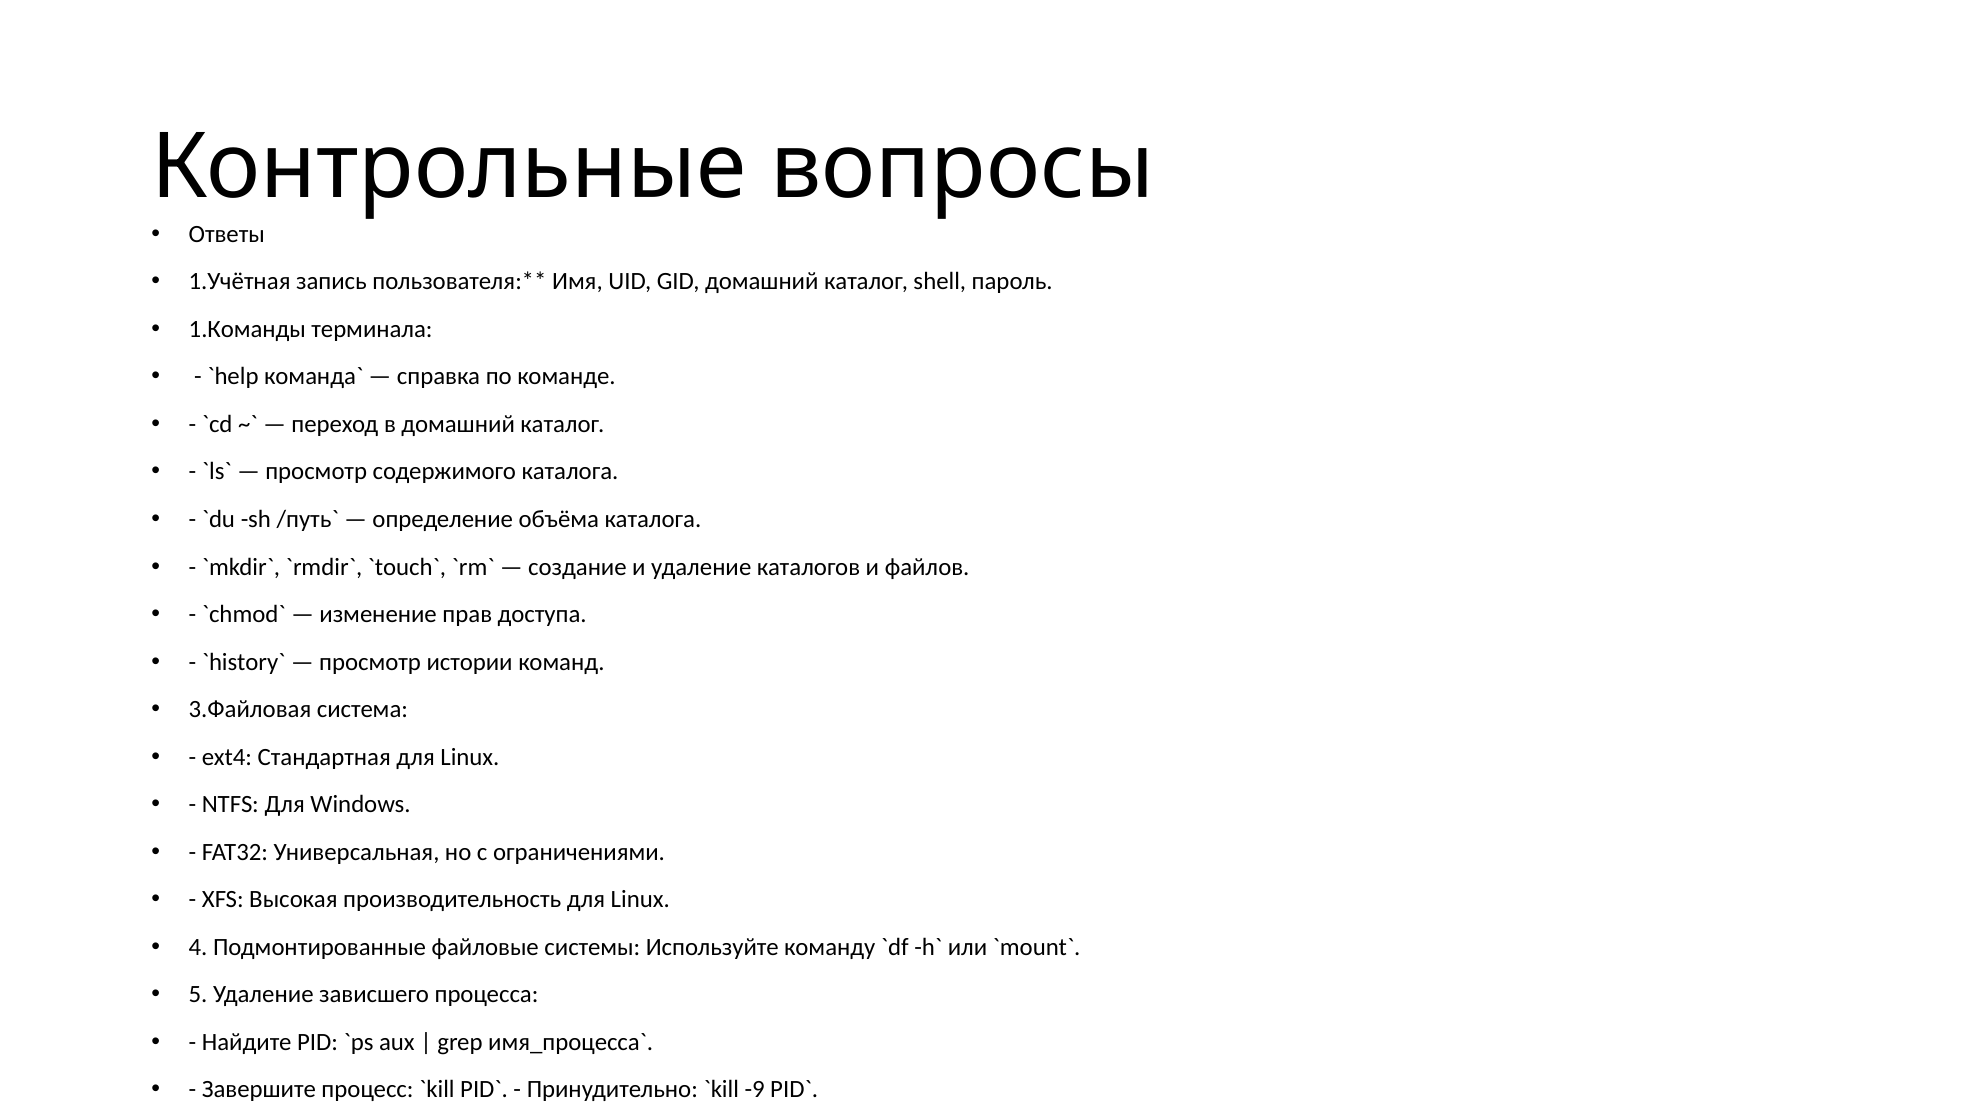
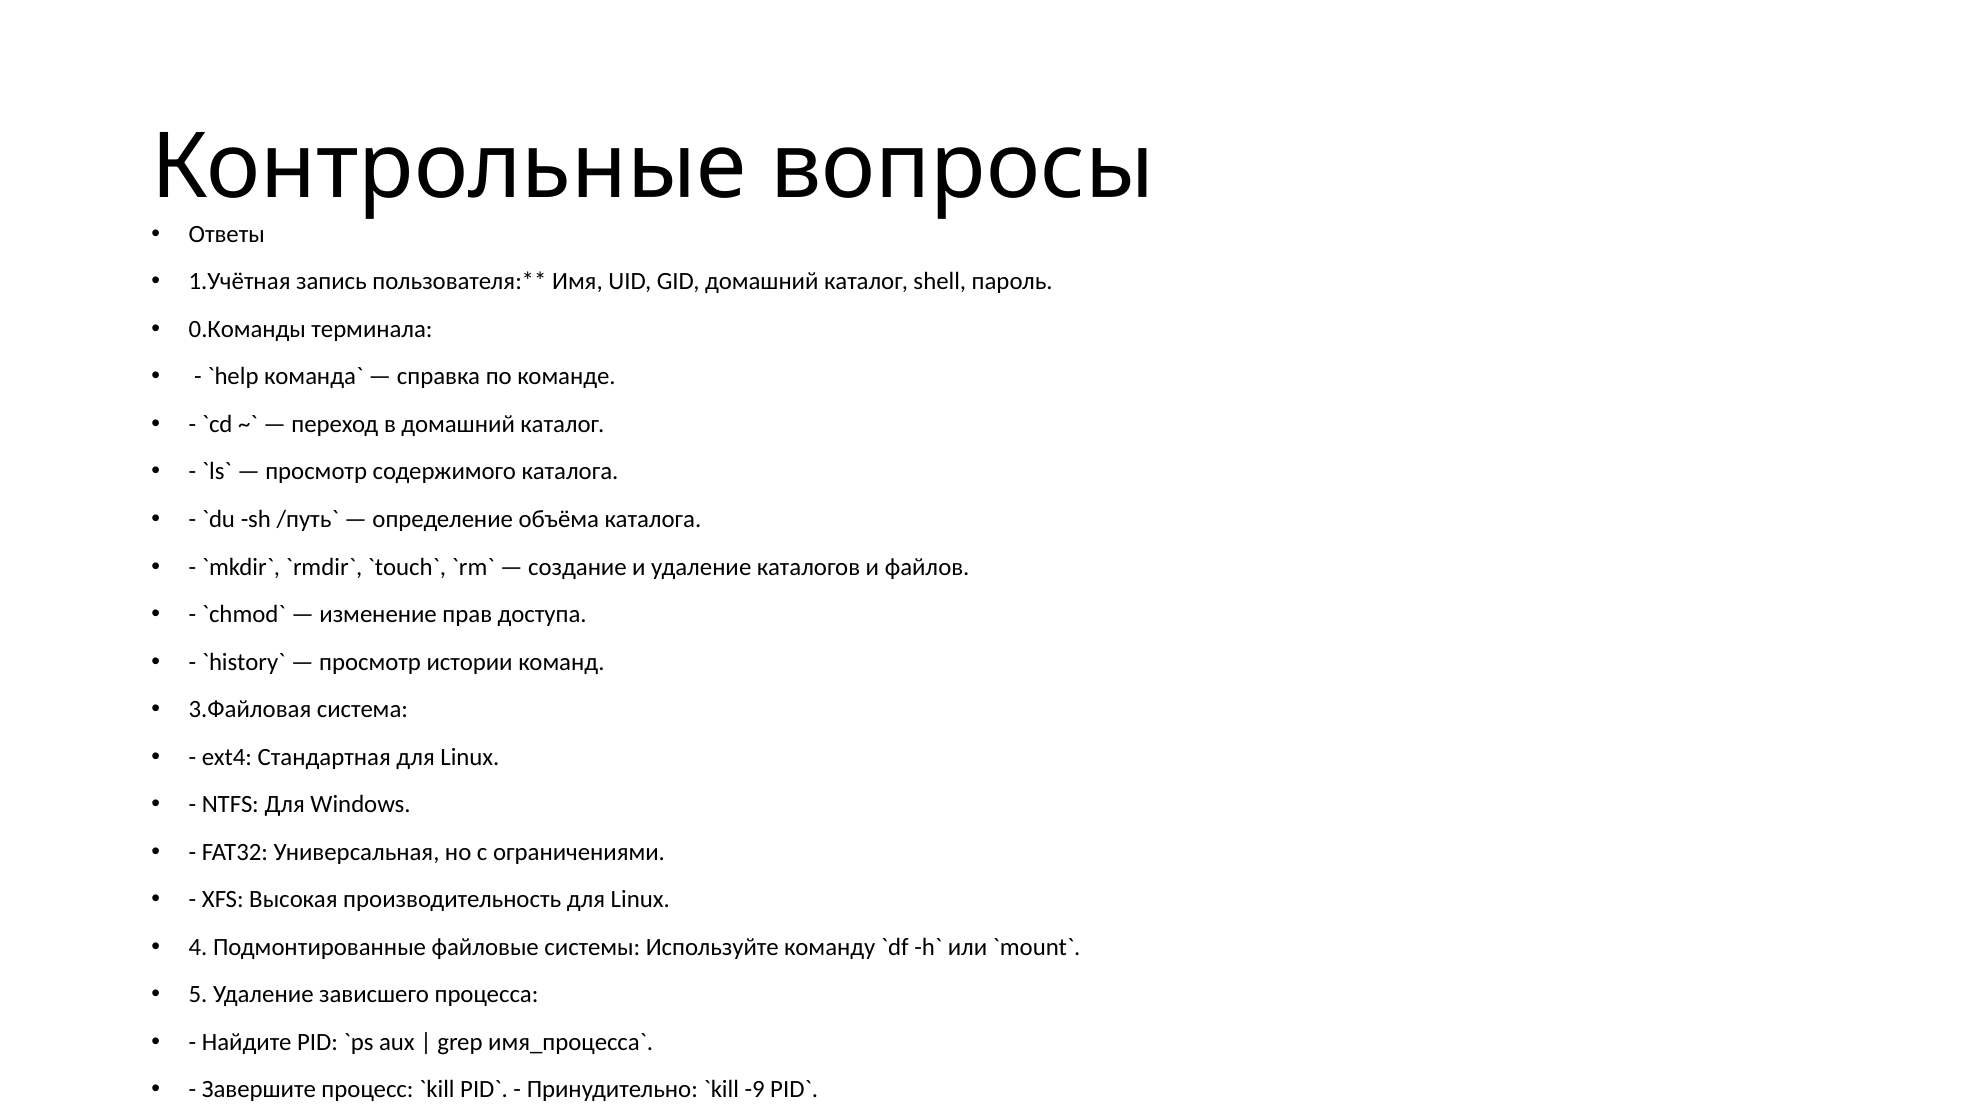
1.Команды: 1.Команды -> 0.Команды
